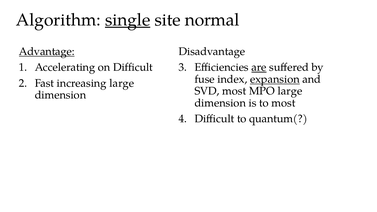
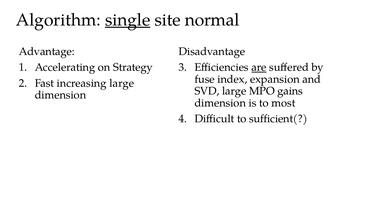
Advantage underline: present -> none
on Difficult: Difficult -> Strategy
expansion underline: present -> none
SVD most: most -> large
MPO large: large -> gains
quantum(: quantum( -> sufficient(
